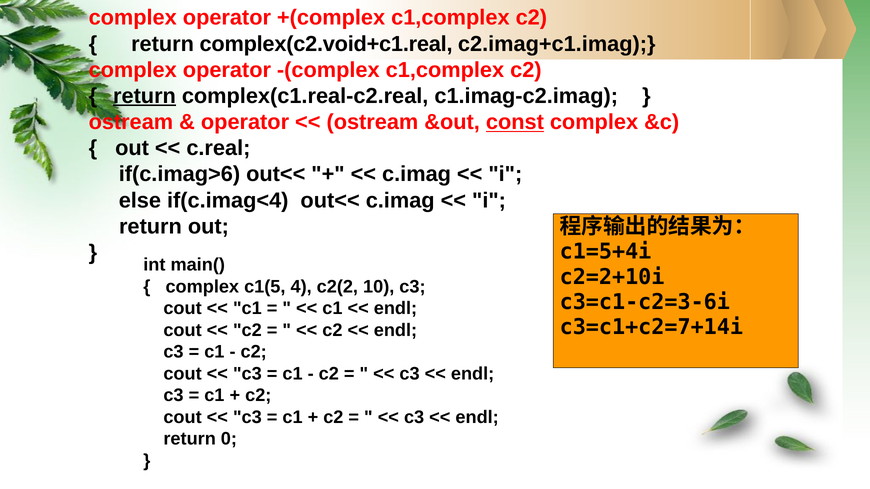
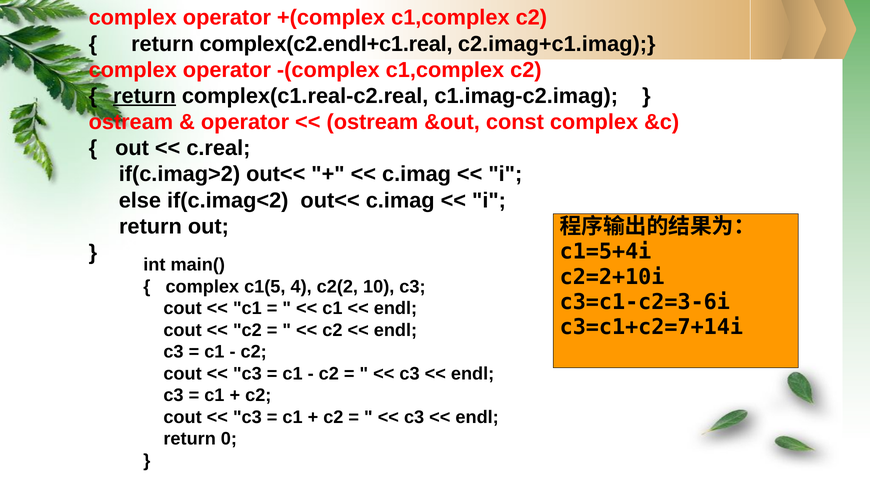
complex(c2.void+c1.real: complex(c2.void+c1.real -> complex(c2.endl+c1.real
const underline: present -> none
if(c.imag>6: if(c.imag>6 -> if(c.imag>2
if(c.imag<4: if(c.imag<4 -> if(c.imag<2
